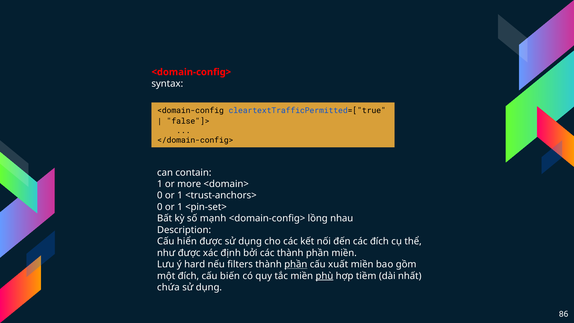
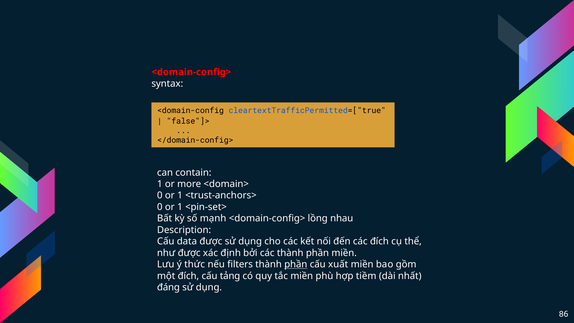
hiển: hiển -> data
hard: hard -> thức
biến: biến -> tảng
phù underline: present -> none
chứa: chứa -> đáng
